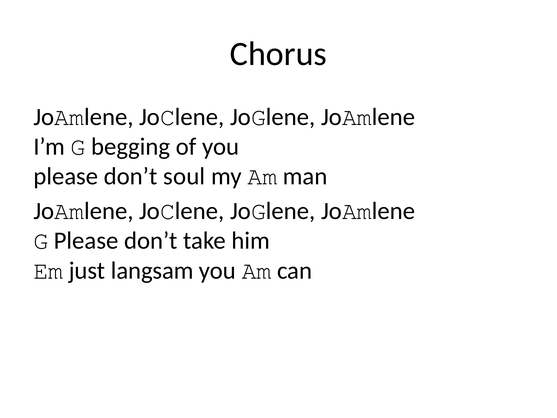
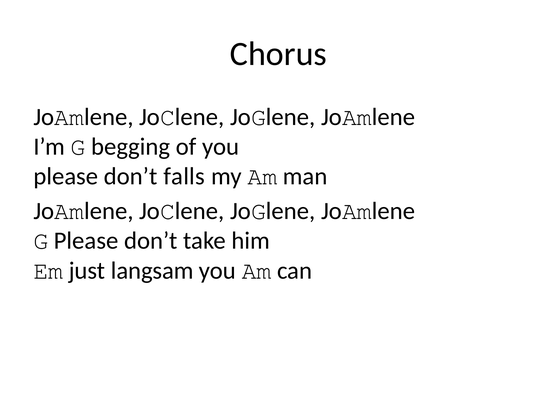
soul: soul -> falls
